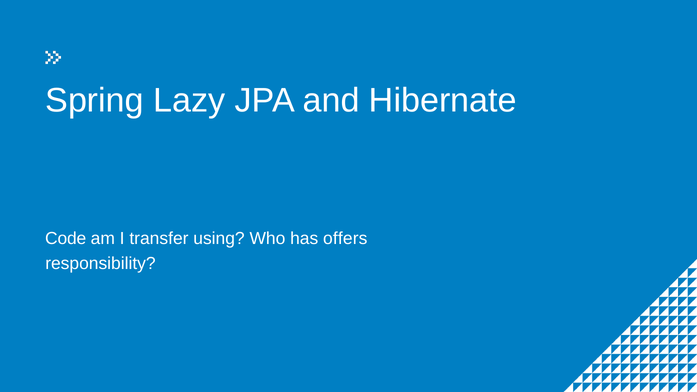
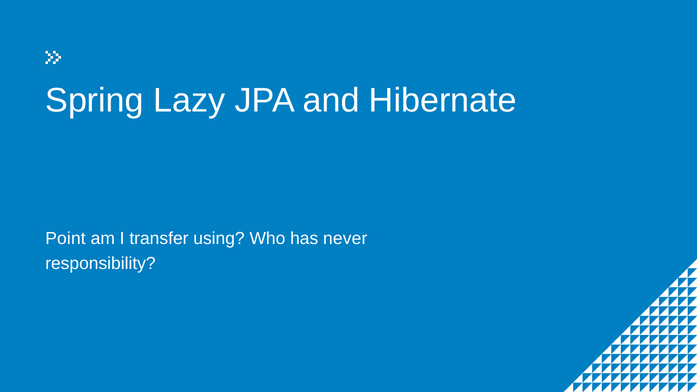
Code: Code -> Point
offers: offers -> never
